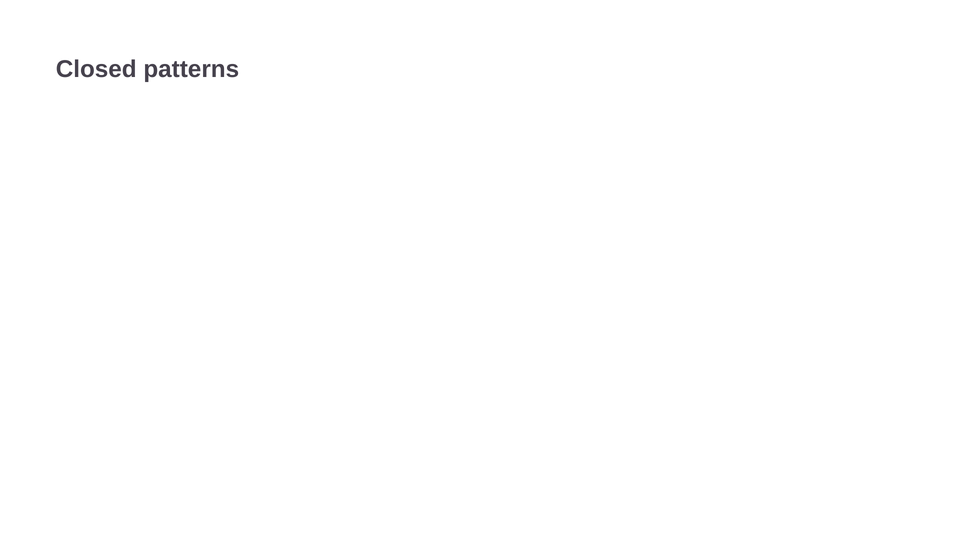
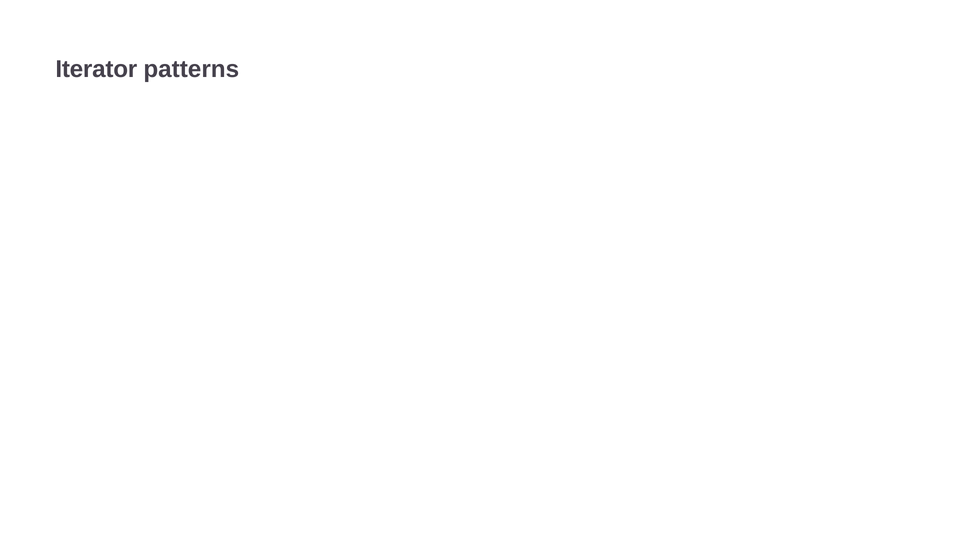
Closed: Closed -> Iterator
